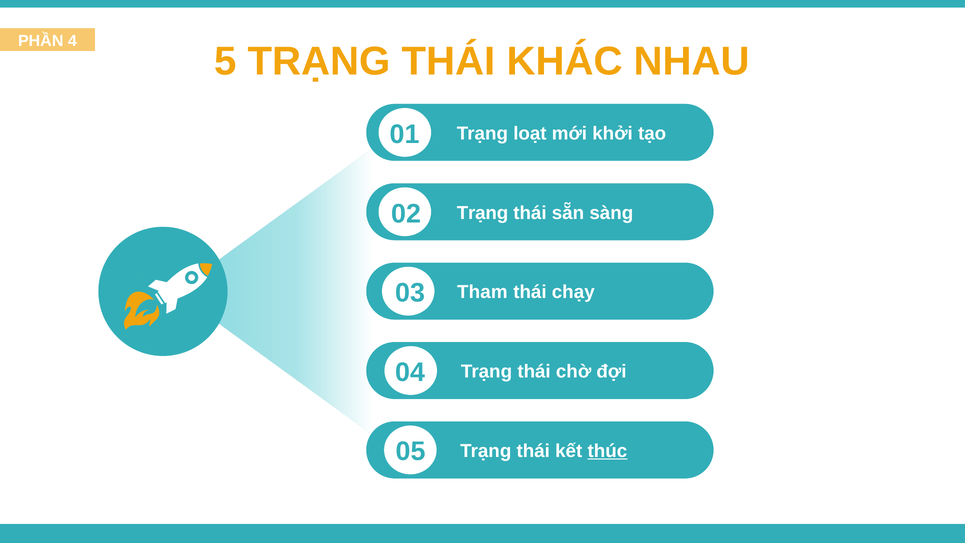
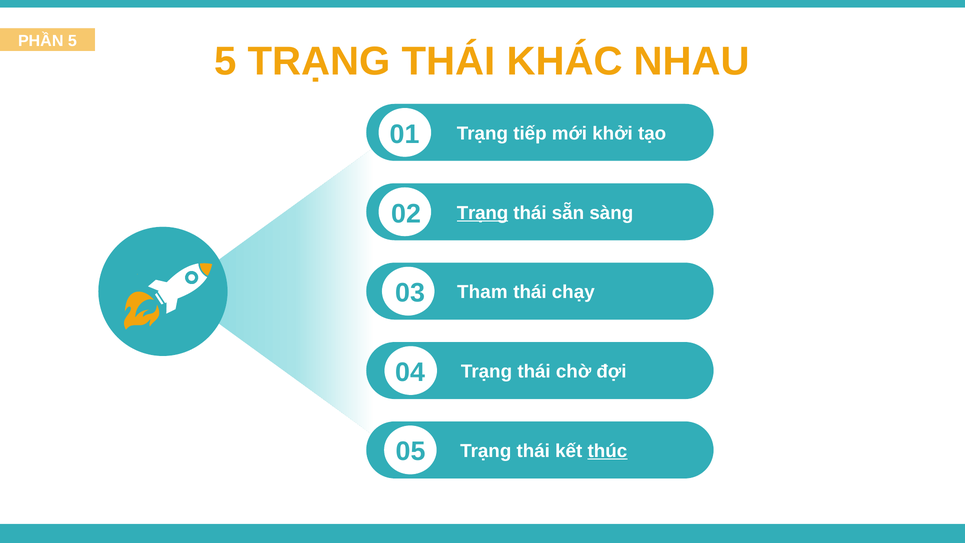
PHẦN 4: 4 -> 5
loạt: loạt -> tiếp
Trạng at (483, 213) underline: none -> present
